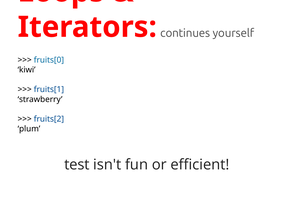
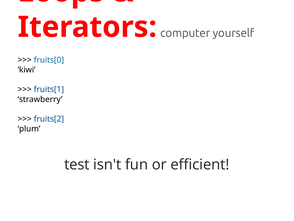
continues: continues -> computer
